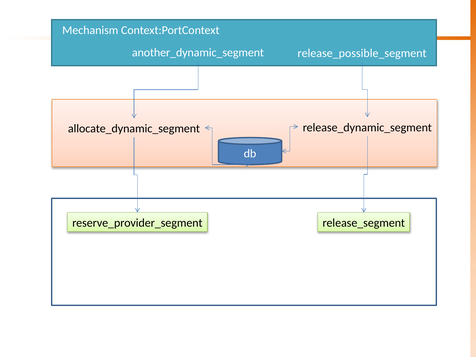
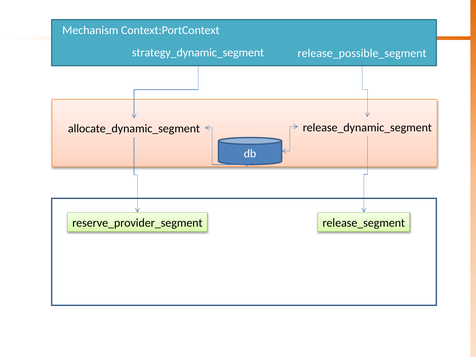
another_dynamic_segment: another_dynamic_segment -> strategy_dynamic_segment
